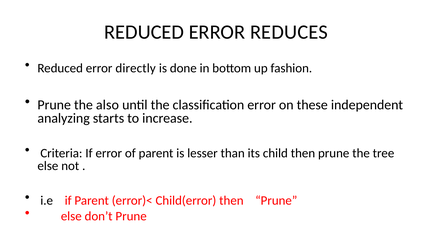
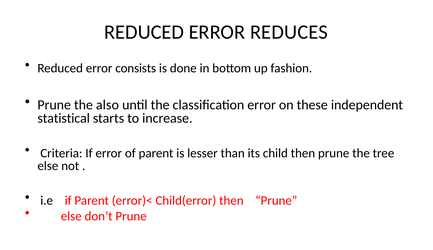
directly: directly -> consists
analyzing: analyzing -> statistical
